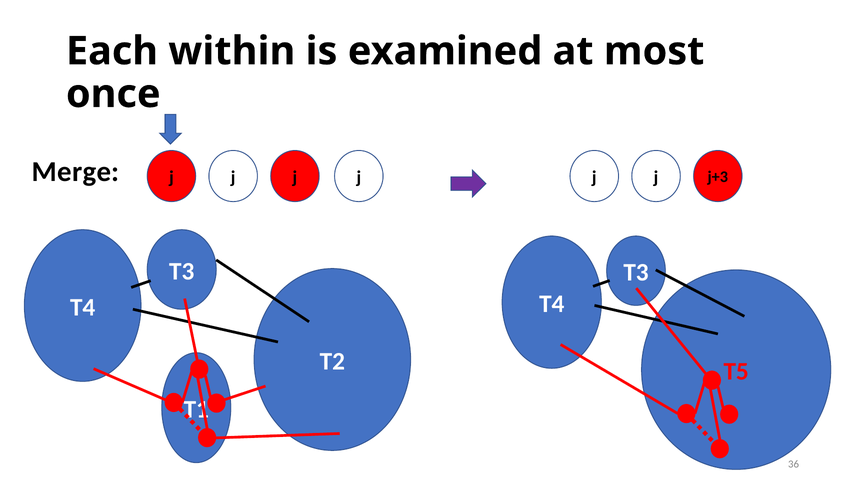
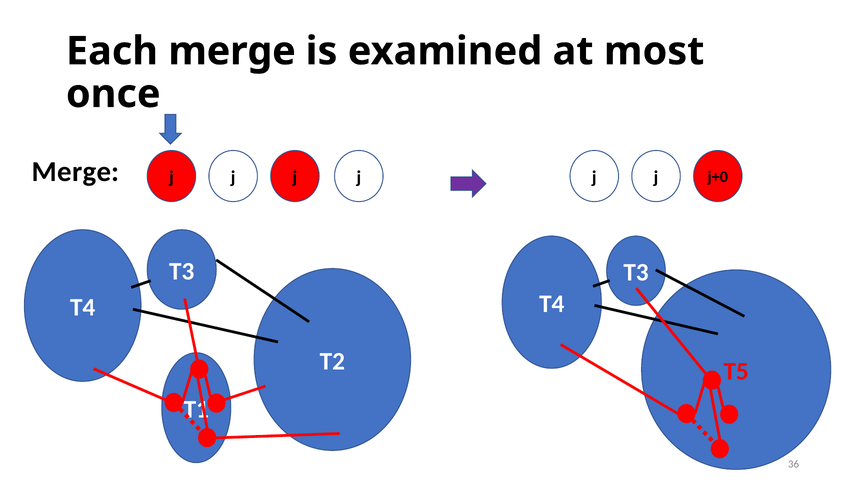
Each within: within -> merge
j+3: j+3 -> j+0
